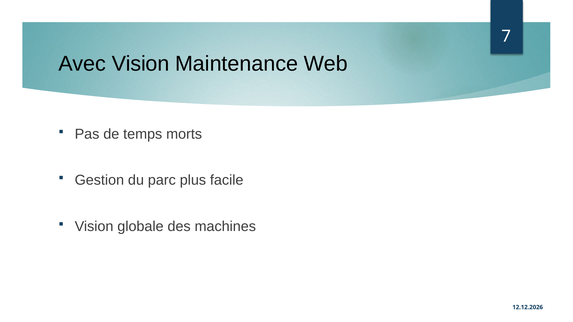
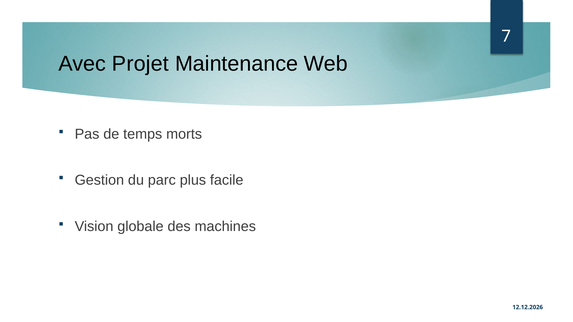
Avec Vision: Vision -> Projet
